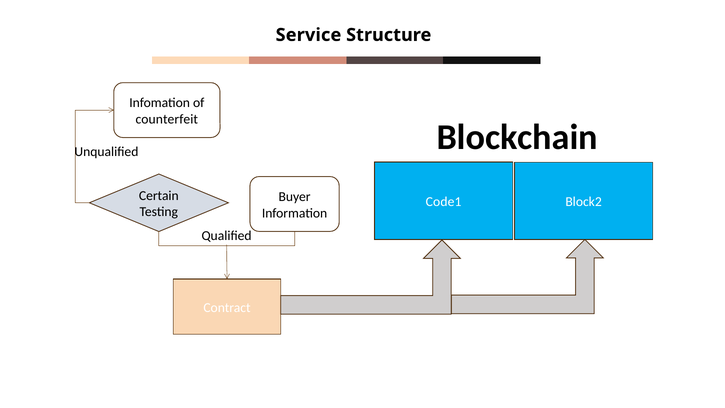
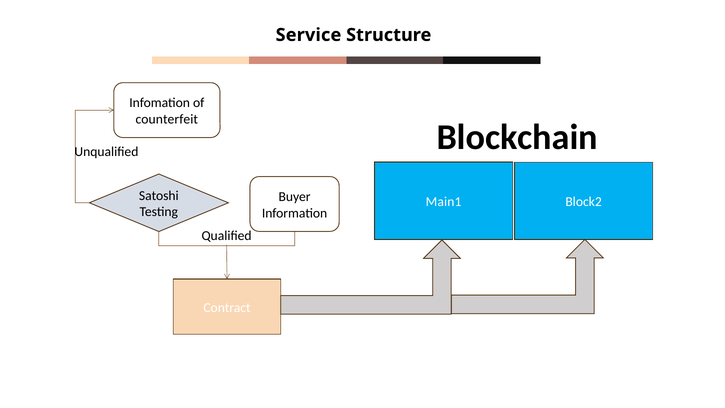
Certain: Certain -> Satoshi
Code1: Code1 -> Main1
